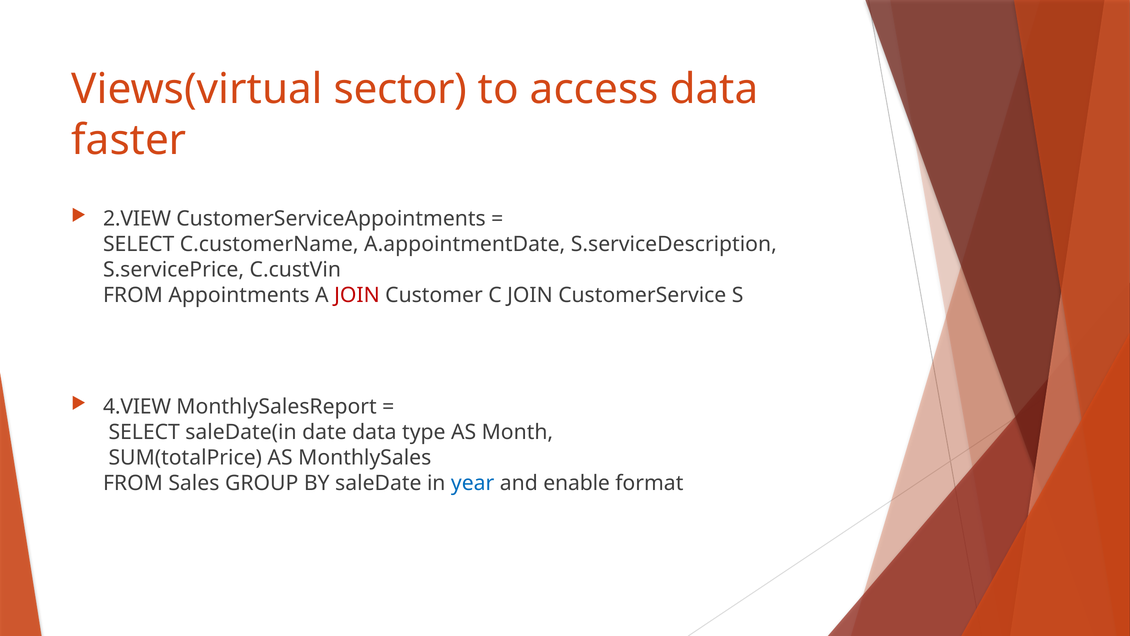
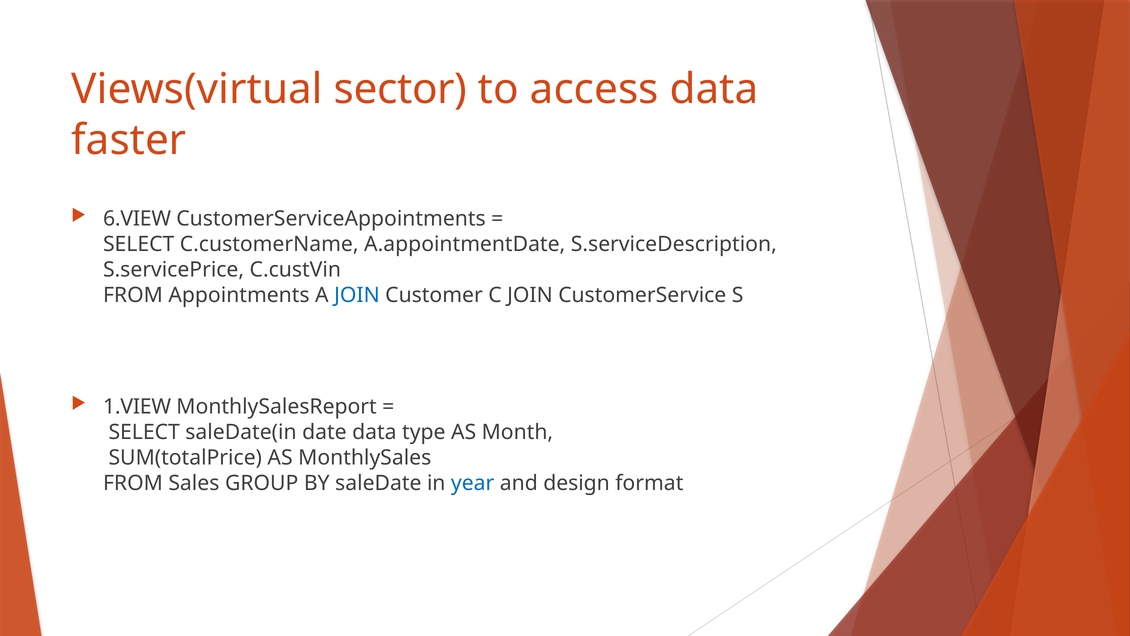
2.VIEW: 2.VIEW -> 6.VIEW
JOIN at (357, 295) colour: red -> blue
4.VIEW: 4.VIEW -> 1.VIEW
enable: enable -> design
